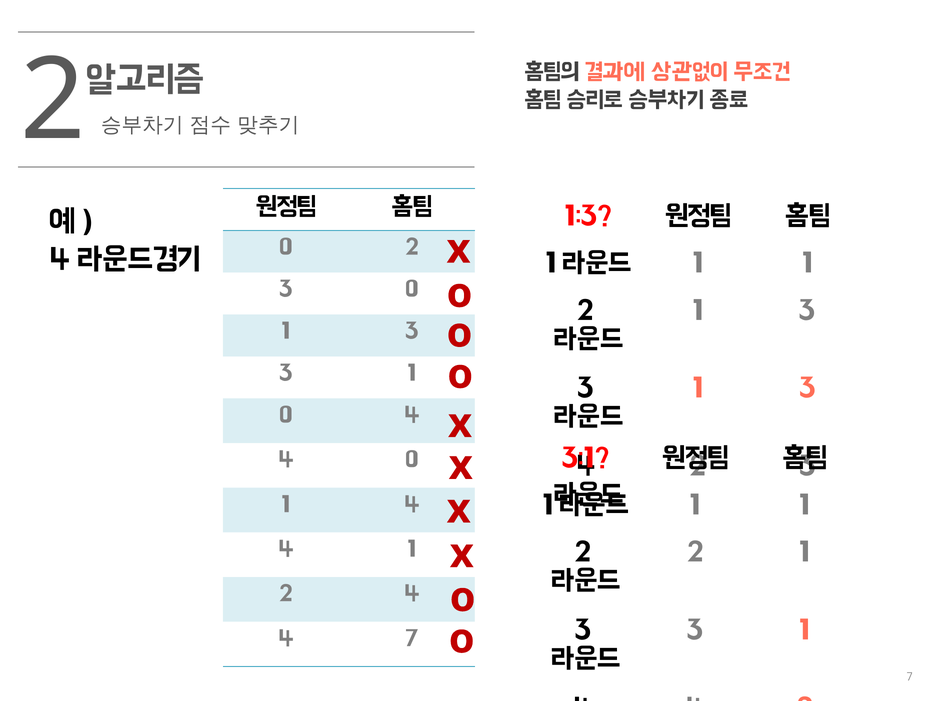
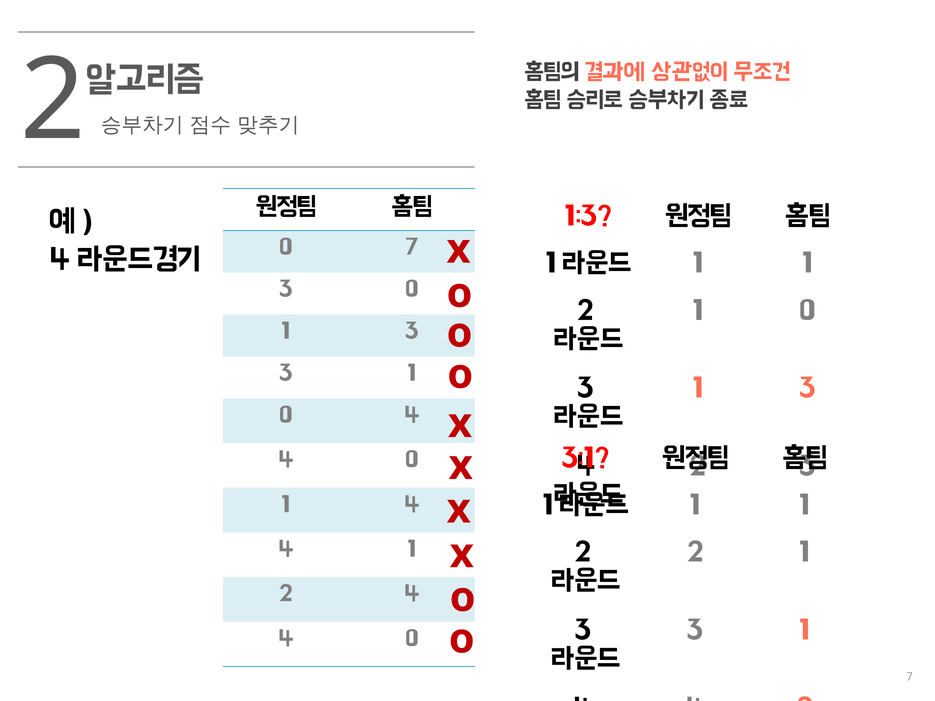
0 2: 2 -> 7
3 at (807, 309): 3 -> 0
7 at (412, 638): 7 -> 0
